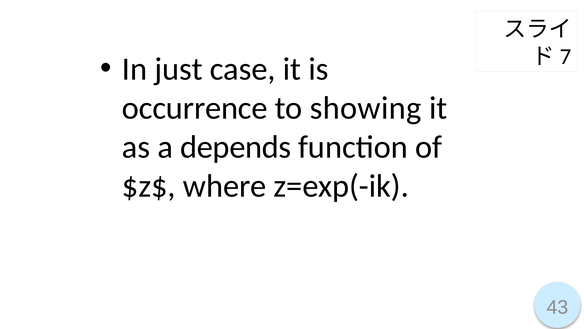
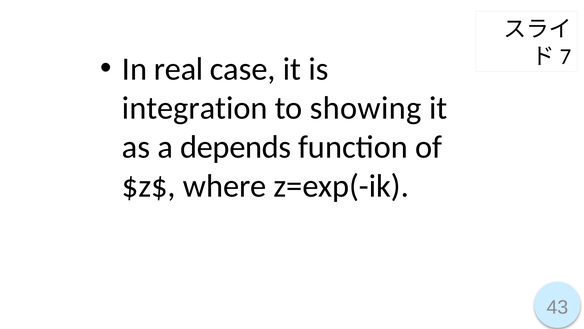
just: just -> real
occurrence: occurrence -> integration
